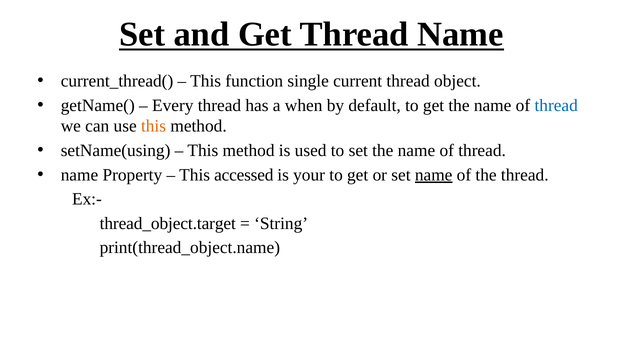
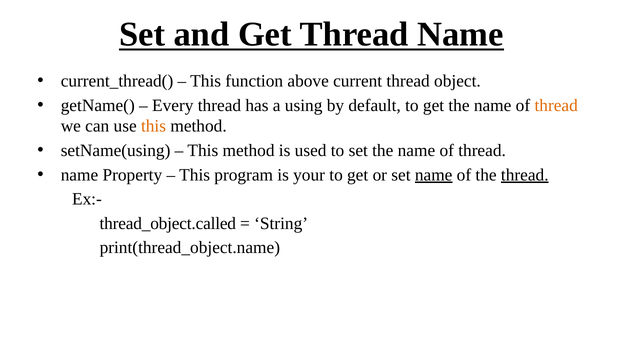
single: single -> above
when: when -> using
thread at (556, 105) colour: blue -> orange
accessed: accessed -> program
thread at (525, 175) underline: none -> present
thread_object.target: thread_object.target -> thread_object.called
